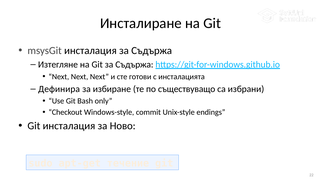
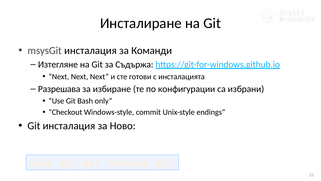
инсталация за Съдържа: Съдържа -> Команди
Дефинира: Дефинира -> Разрешава
съществуващо: съществуващо -> конфигурации
